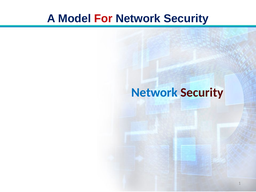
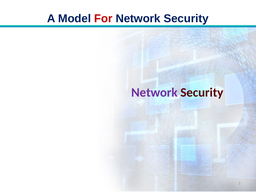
Network at (155, 92) colour: blue -> purple
